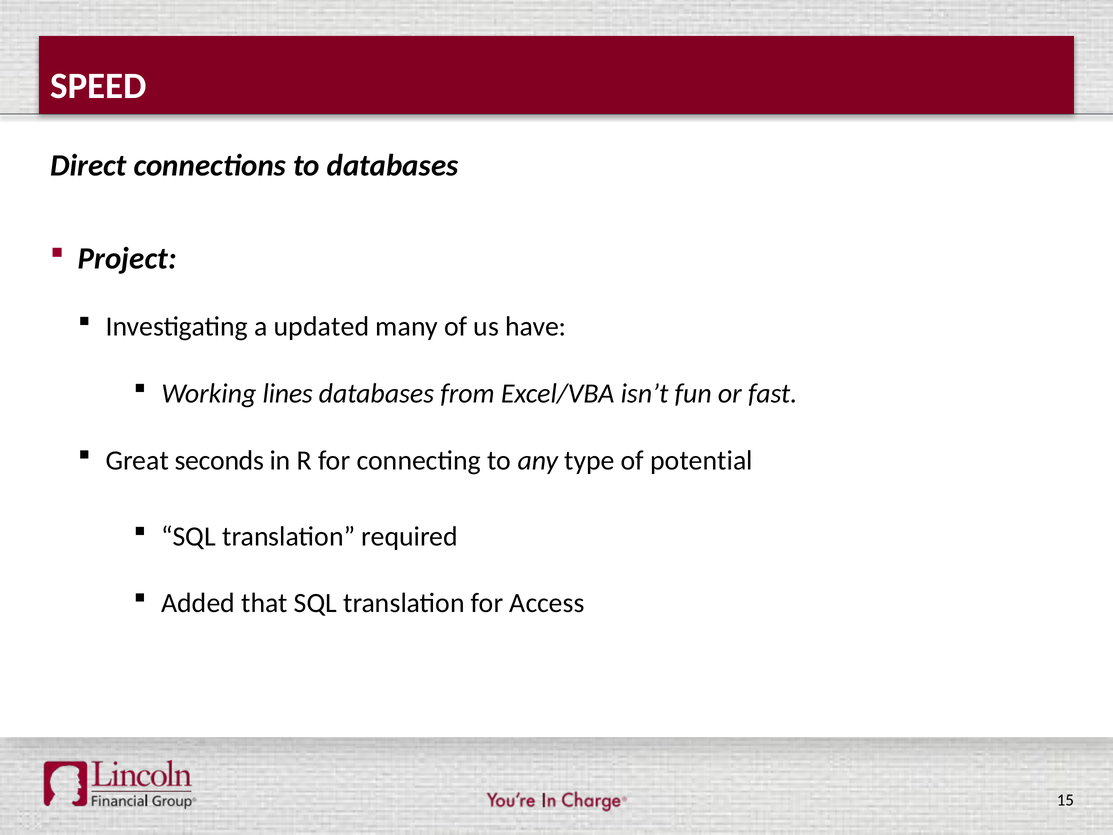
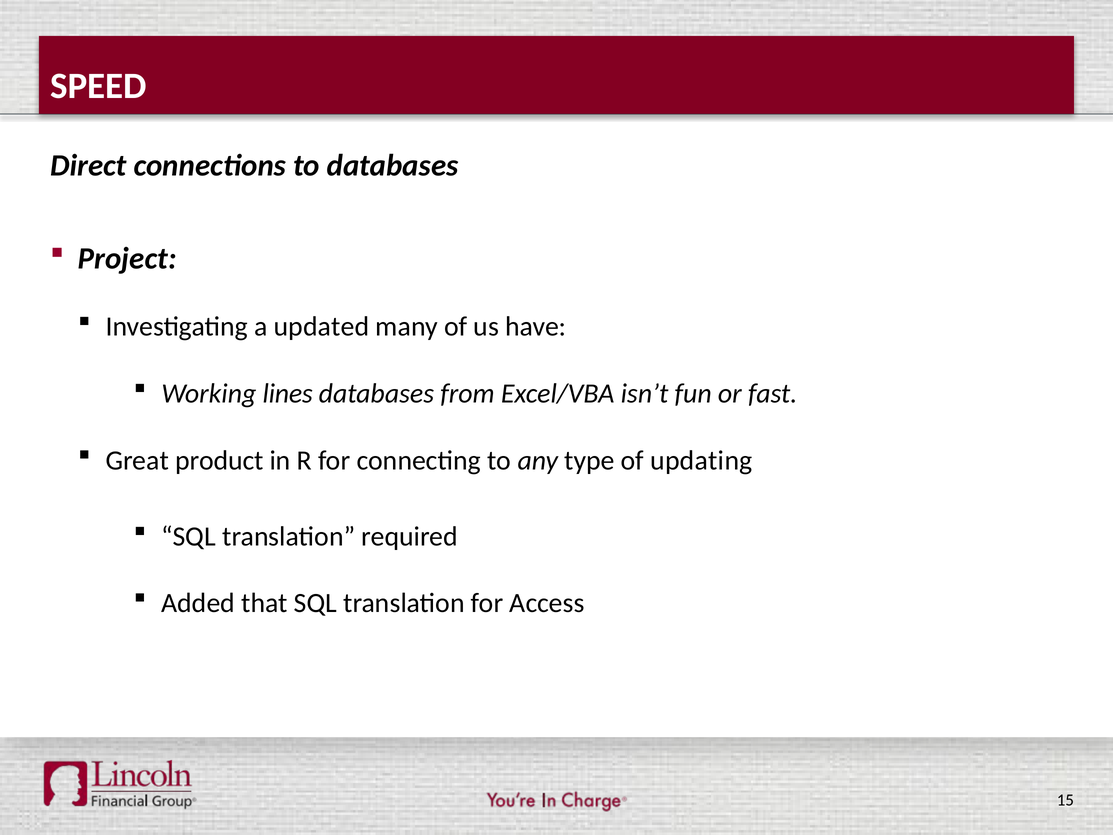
seconds: seconds -> product
potential: potential -> updating
